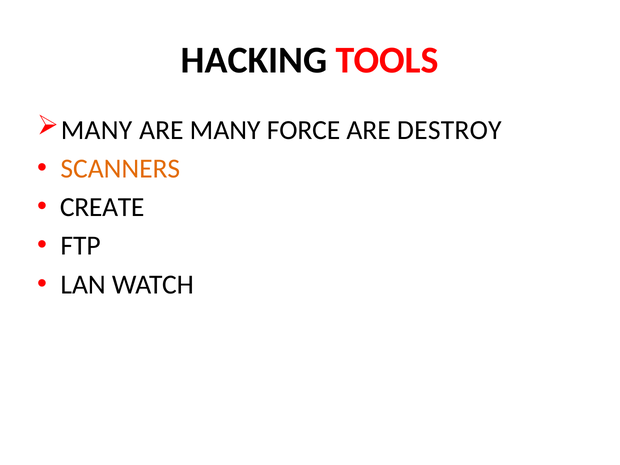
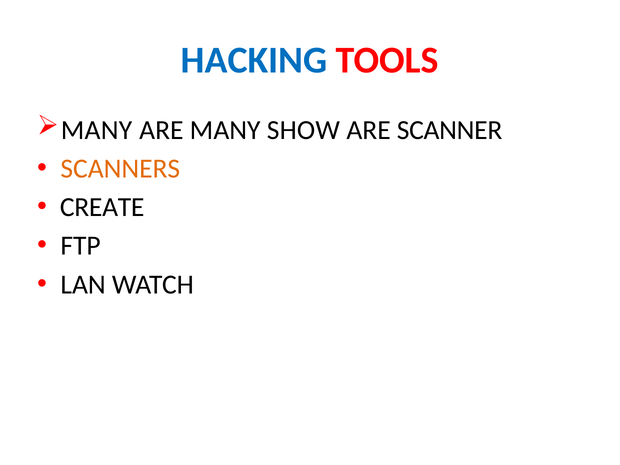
HACKING colour: black -> blue
FORCE: FORCE -> SHOW
DESTROY: DESTROY -> SCANNER
